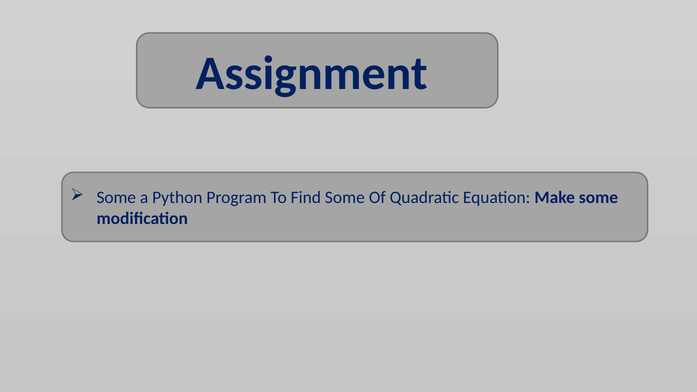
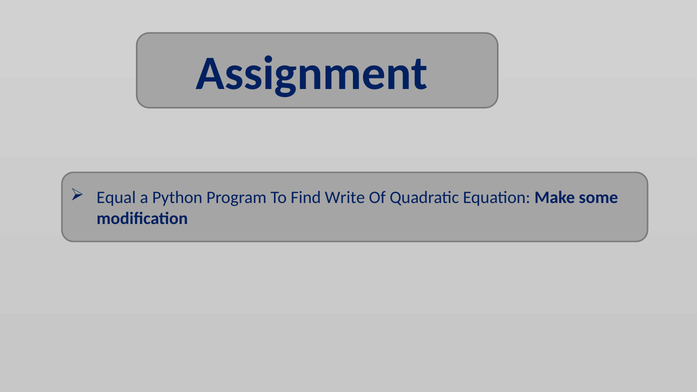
Some at (116, 198): Some -> Equal
Find Some: Some -> Write
